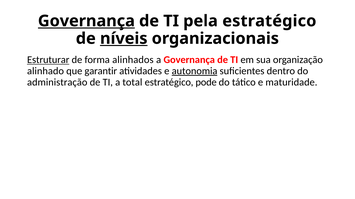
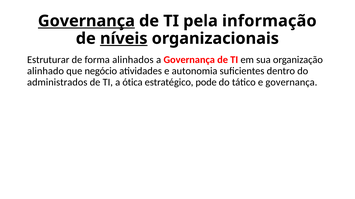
pela estratégico: estratégico -> informação
Estruturar underline: present -> none
garantir: garantir -> negócio
autonomia underline: present -> none
administração: administração -> administrados
total: total -> ótica
e maturidade: maturidade -> governança
